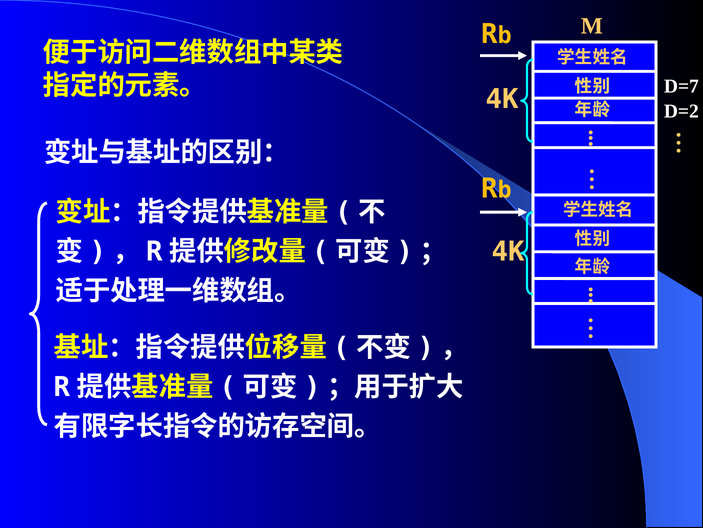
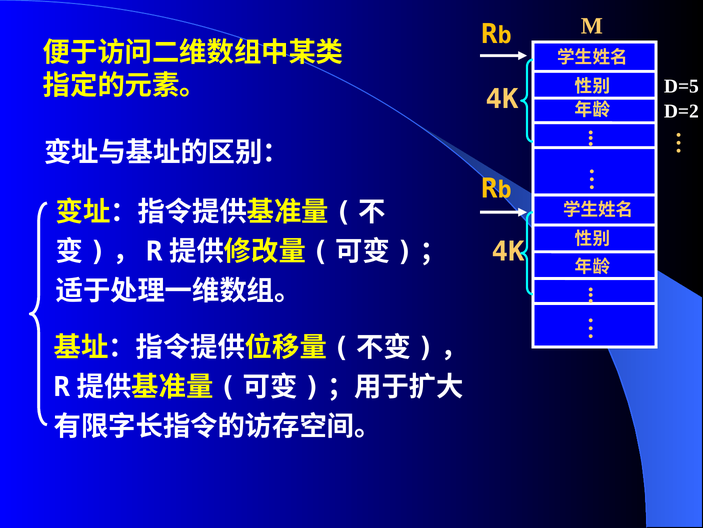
D=7: D=7 -> D=5
